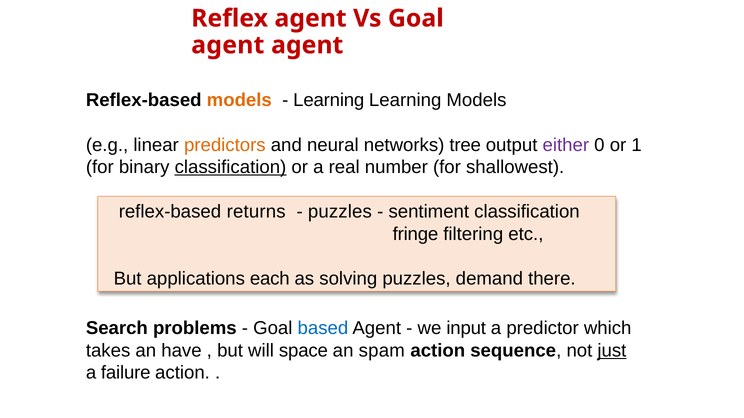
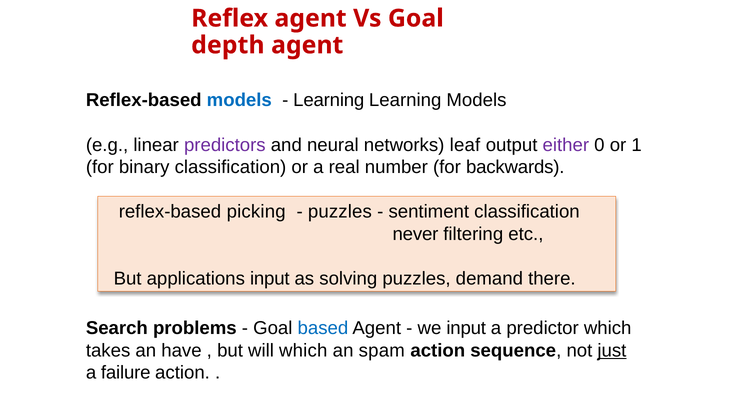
agent at (228, 45): agent -> depth
models at (239, 100) colour: orange -> blue
predictors colour: orange -> purple
tree: tree -> leaf
classification at (230, 167) underline: present -> none
shallowest: shallowest -> backwards
returns: returns -> picking
fringe: fringe -> never
applications each: each -> input
will space: space -> which
